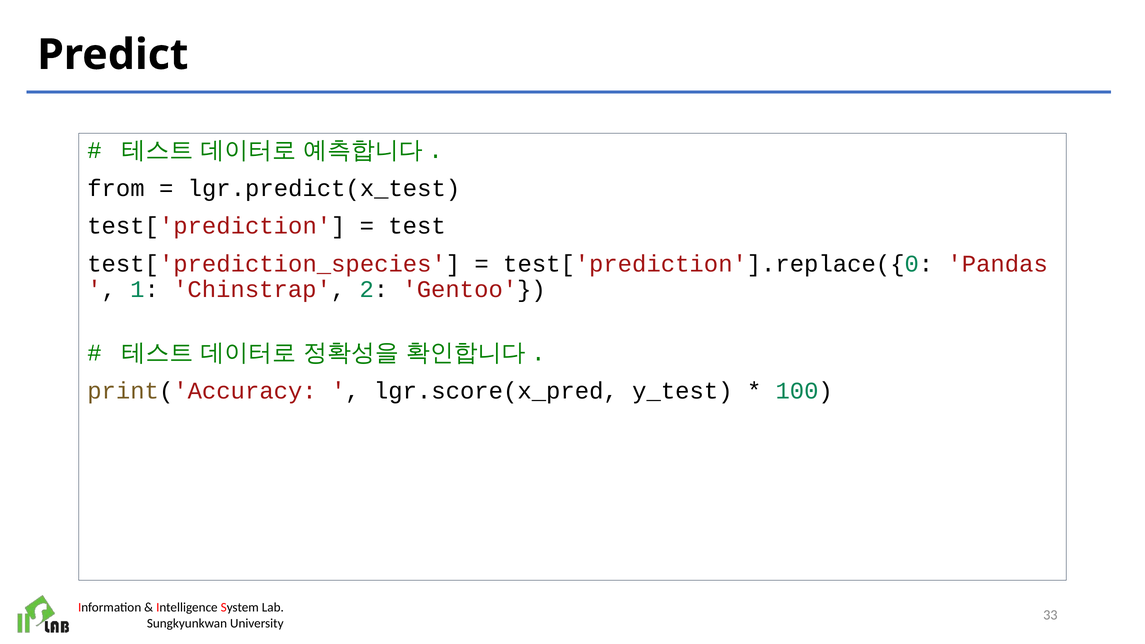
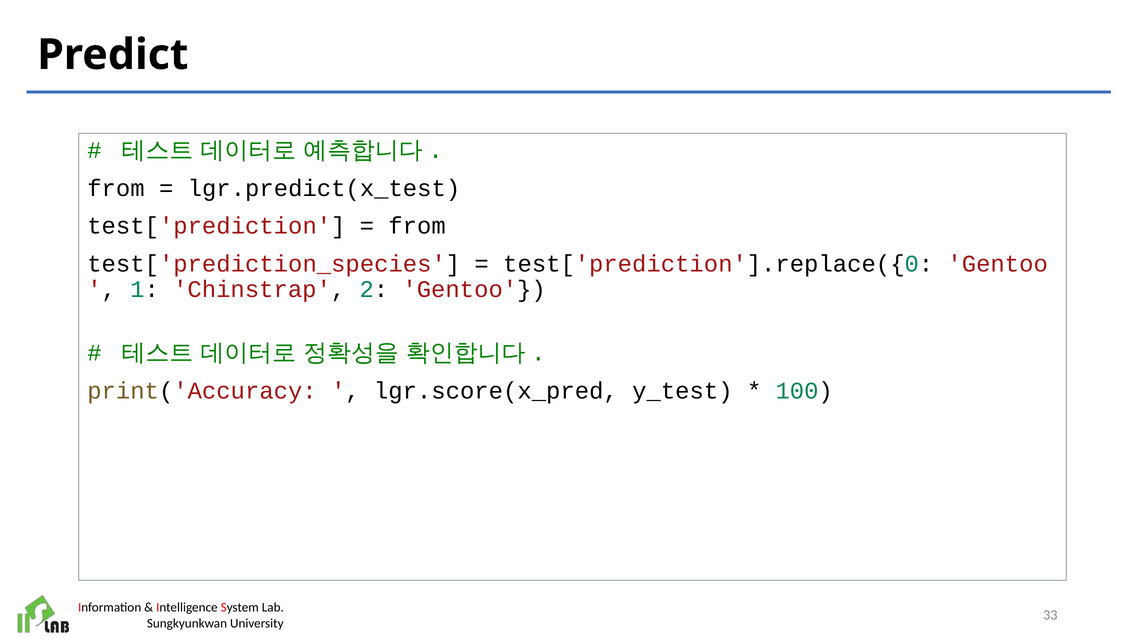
test at (417, 226): test -> from
test['prediction'].replace({0 Pandas: Pandas -> Gentoo
